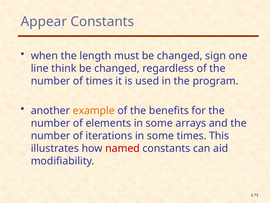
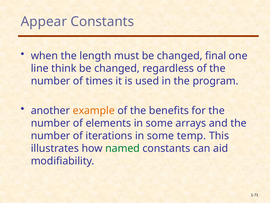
sign: sign -> final
some times: times -> temp
named colour: red -> green
